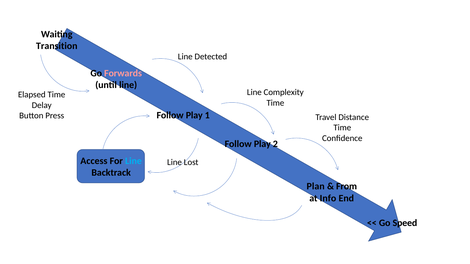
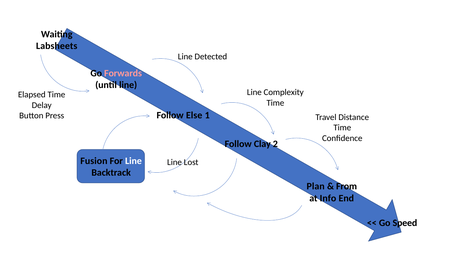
Transition: Transition -> Labsheets
Play at (194, 116): Play -> Else
Play at (262, 144): Play -> Clay
Access: Access -> Fusion
Line at (133, 161) colour: light blue -> white
